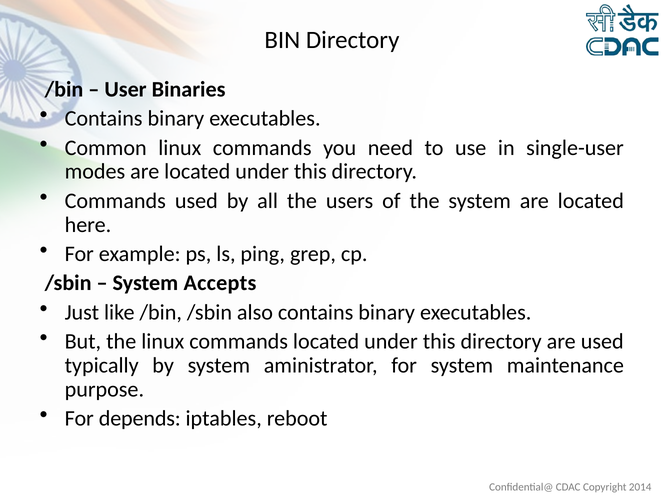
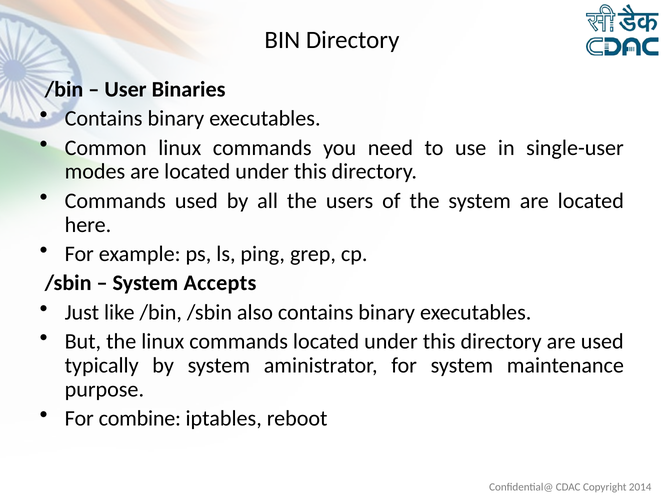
depends: depends -> combine
